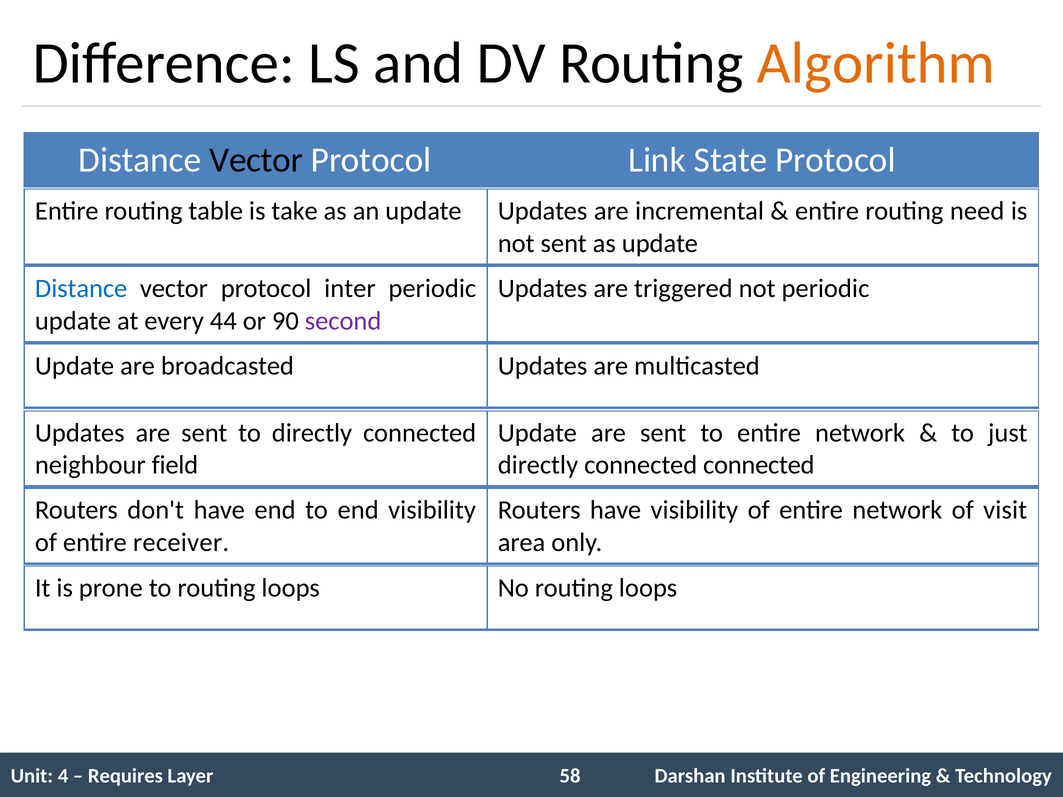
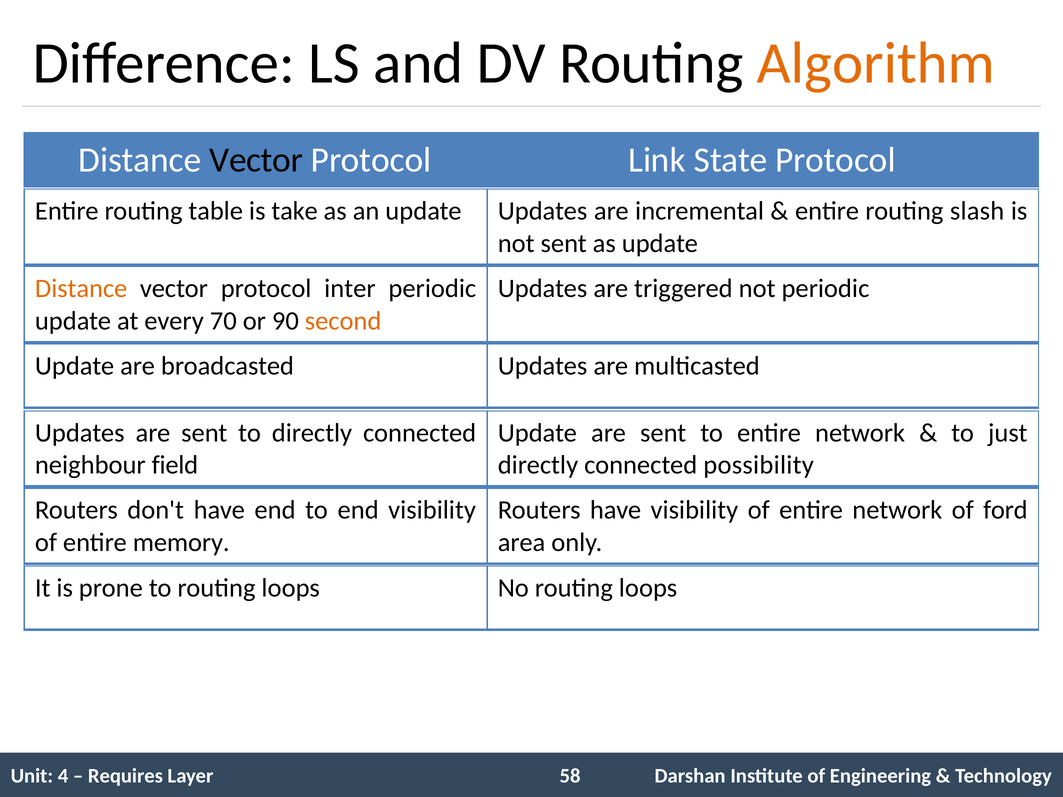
need: need -> slash
Distance at (81, 288) colour: blue -> orange
44: 44 -> 70
second colour: purple -> orange
connected connected: connected -> possibility
visit: visit -> ford
receiver: receiver -> memory
